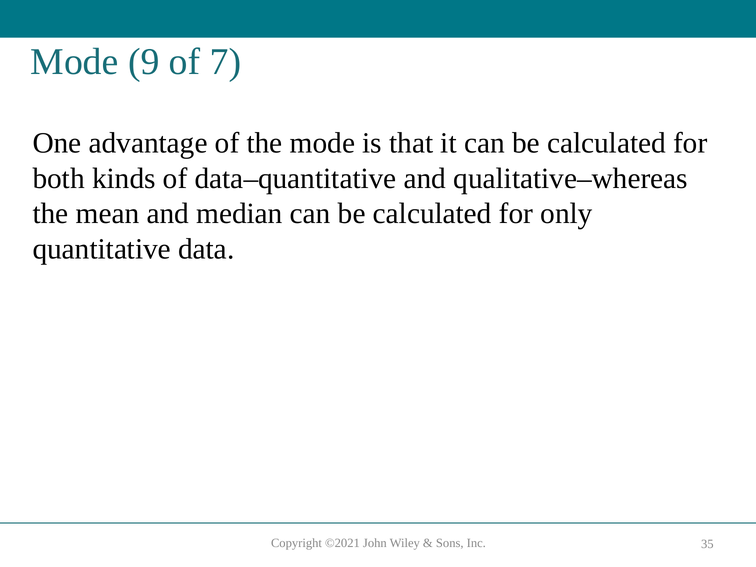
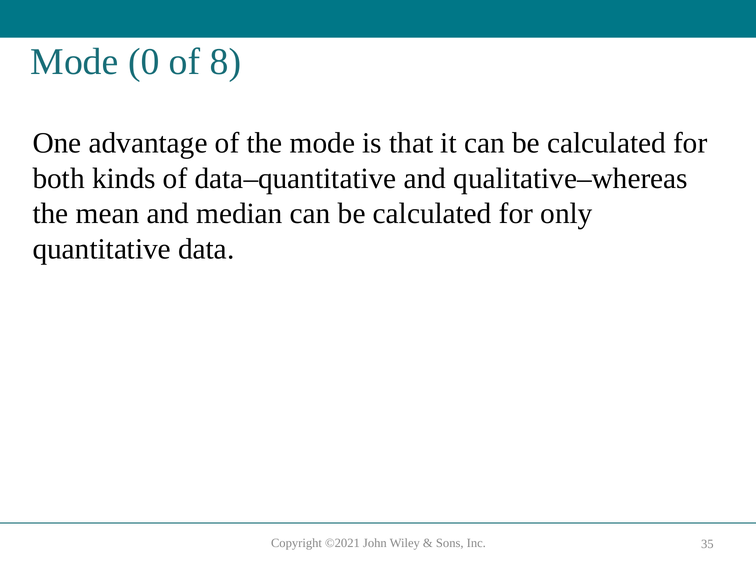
9: 9 -> 0
7: 7 -> 8
